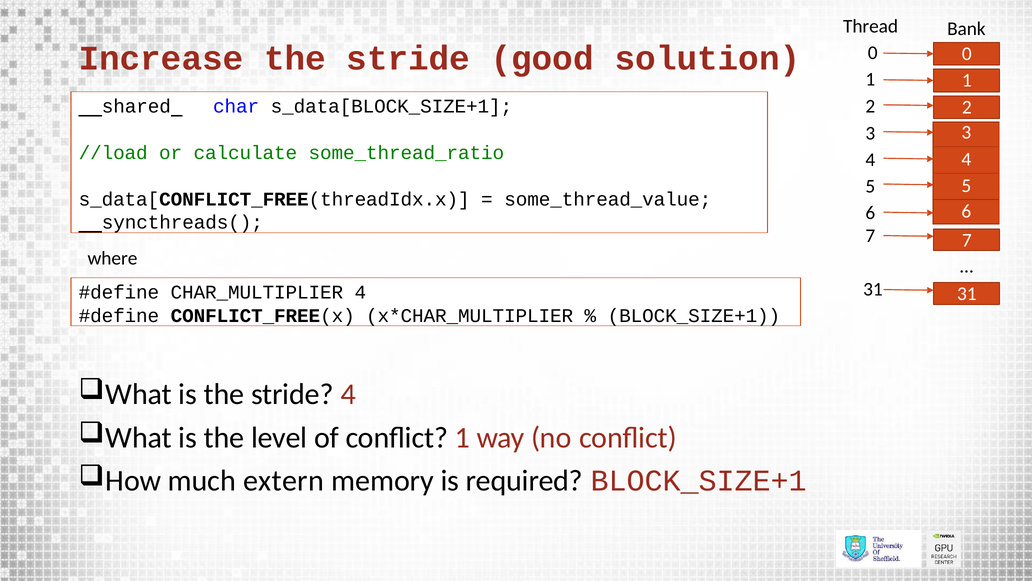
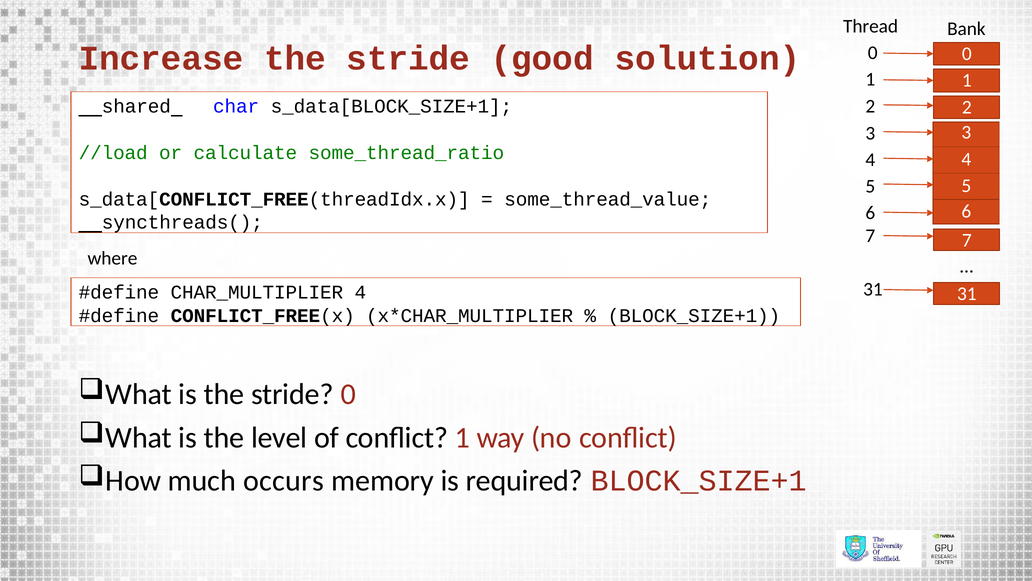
stride 4: 4 -> 0
extern: extern -> occurs
